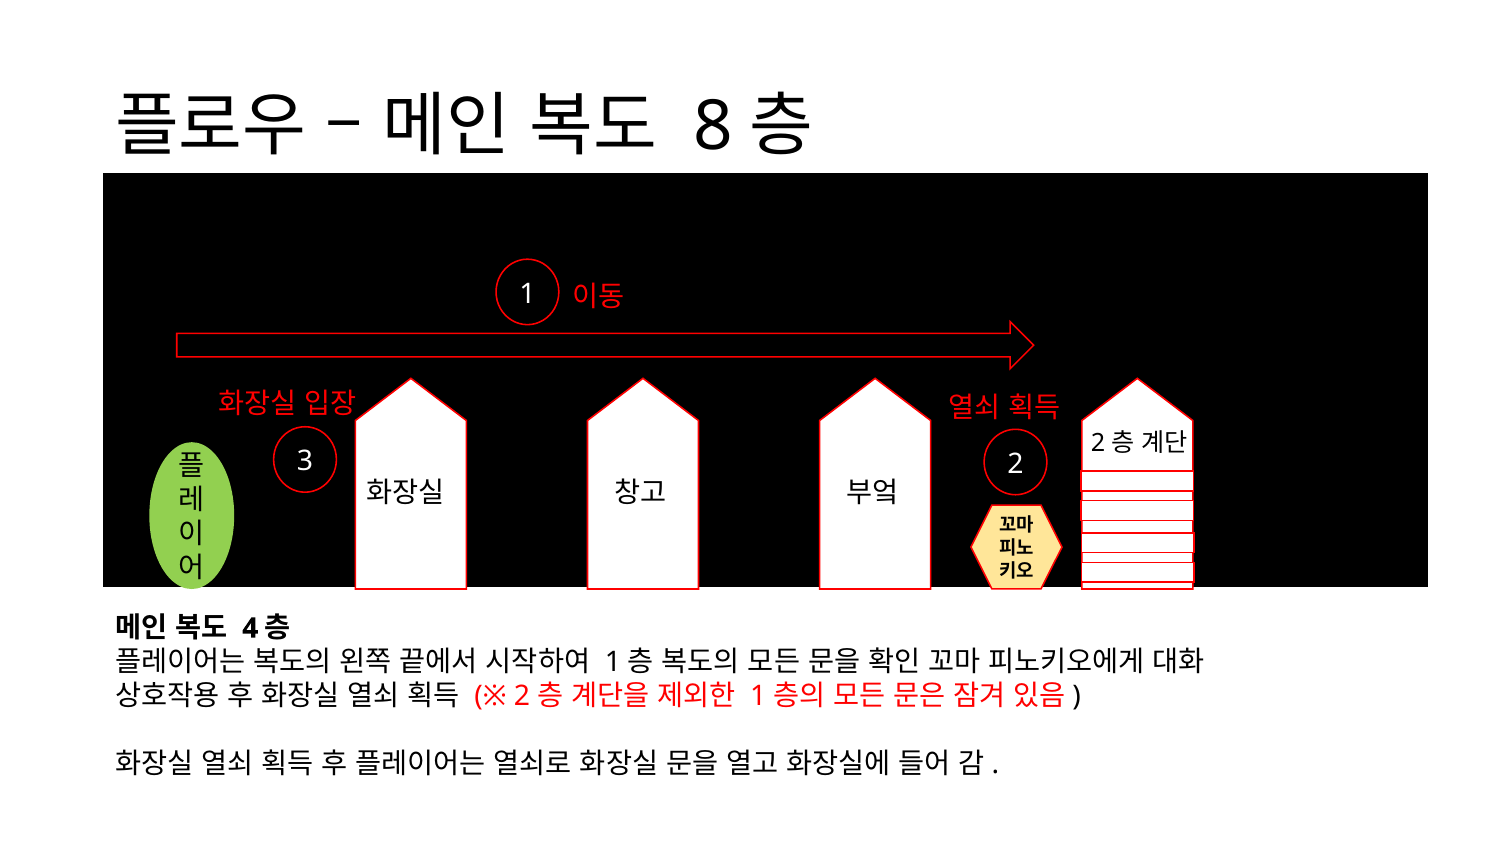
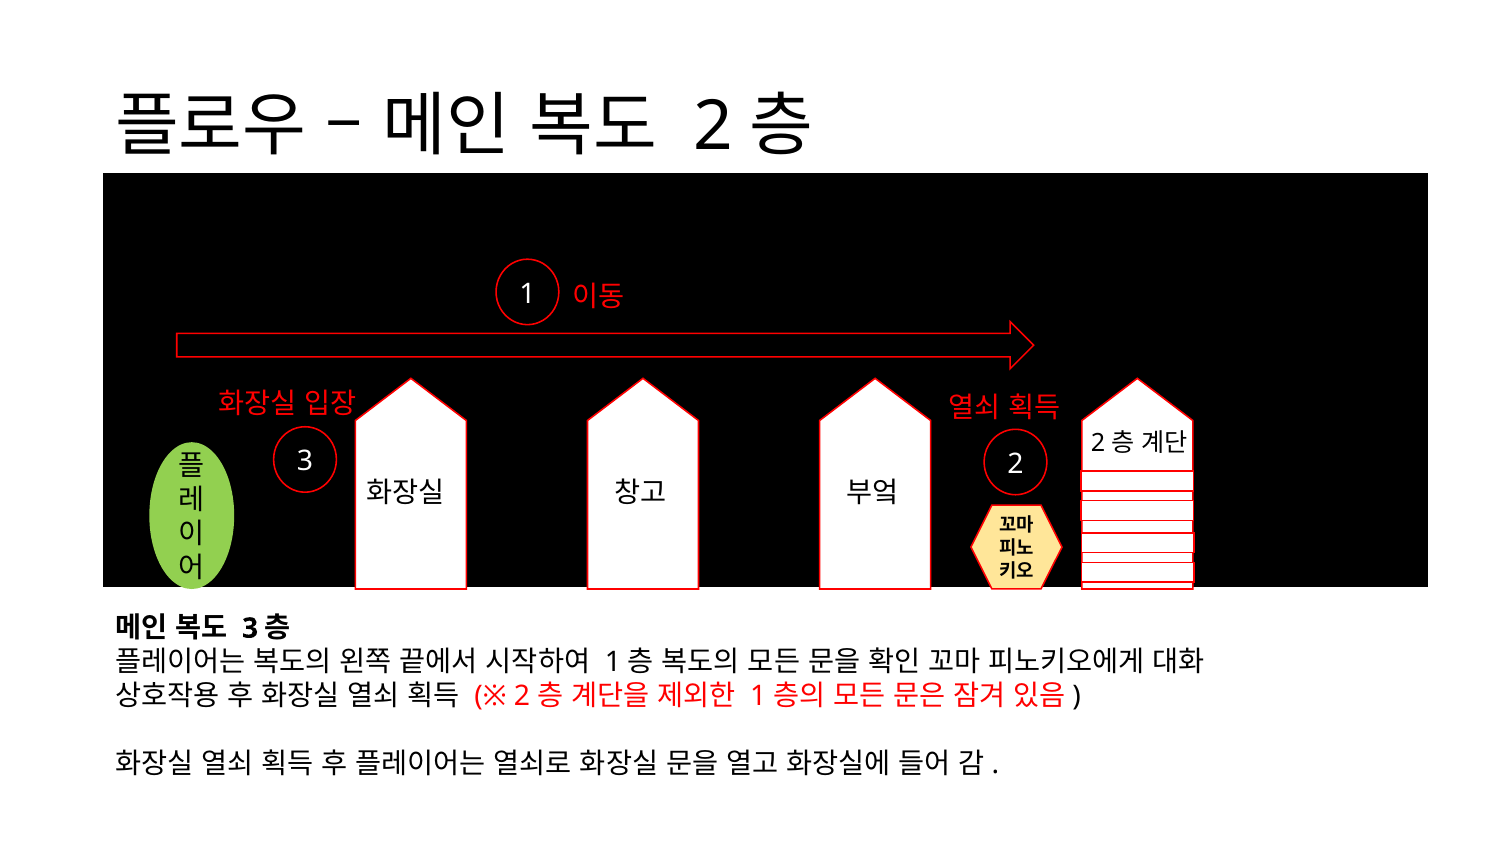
8 at (713, 127): 8 -> 2
4 at (250, 629): 4 -> 3
